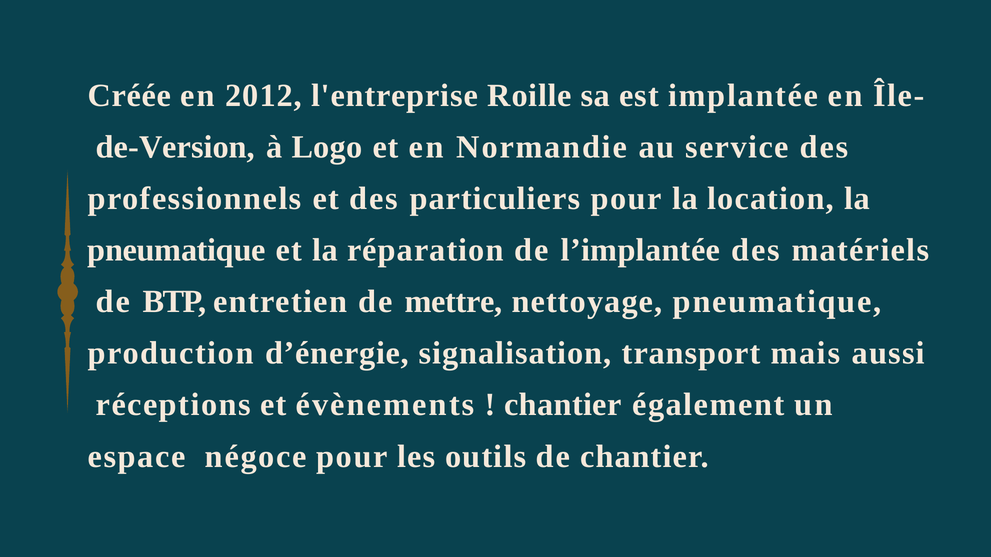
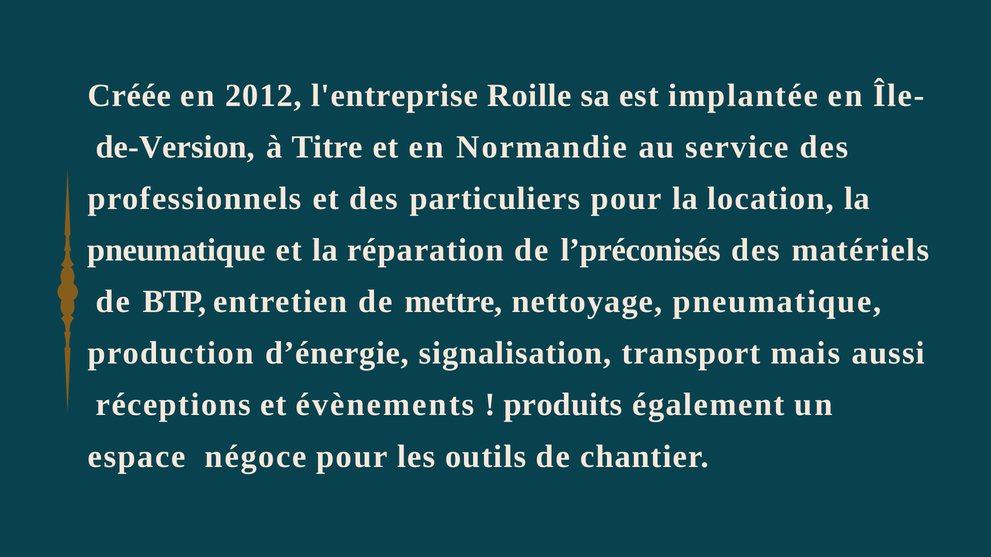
Logo: Logo -> Titre
l’implantée: l’implantée -> l’préconisés
chantier at (563, 405): chantier -> produits
